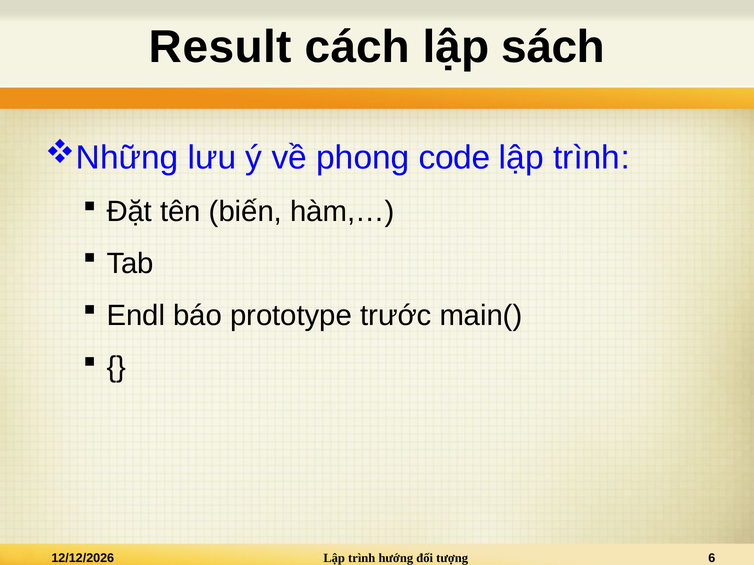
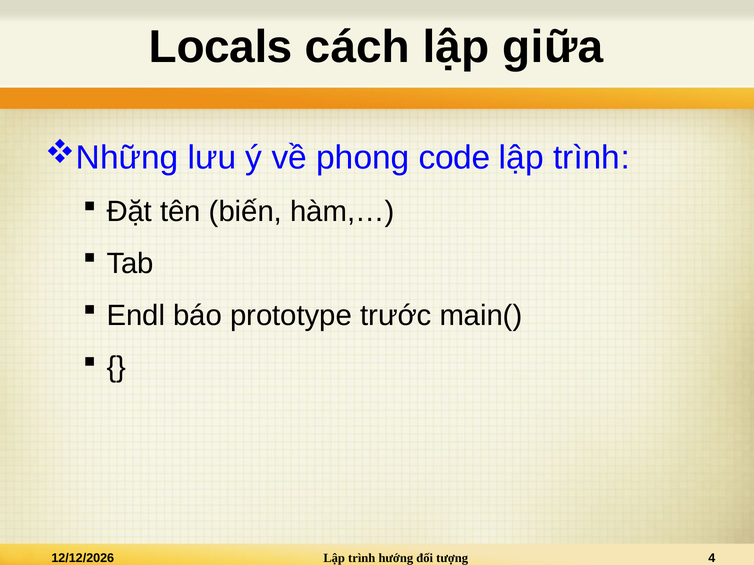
Result: Result -> Locals
sách: sách -> giữa
6: 6 -> 4
